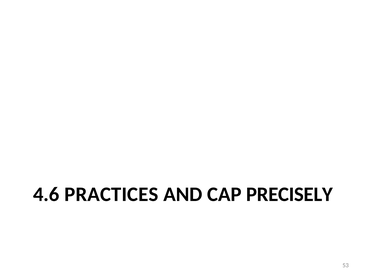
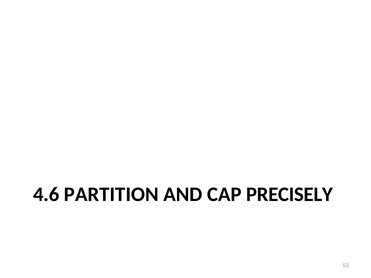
PRACTICES: PRACTICES -> PARTITION
